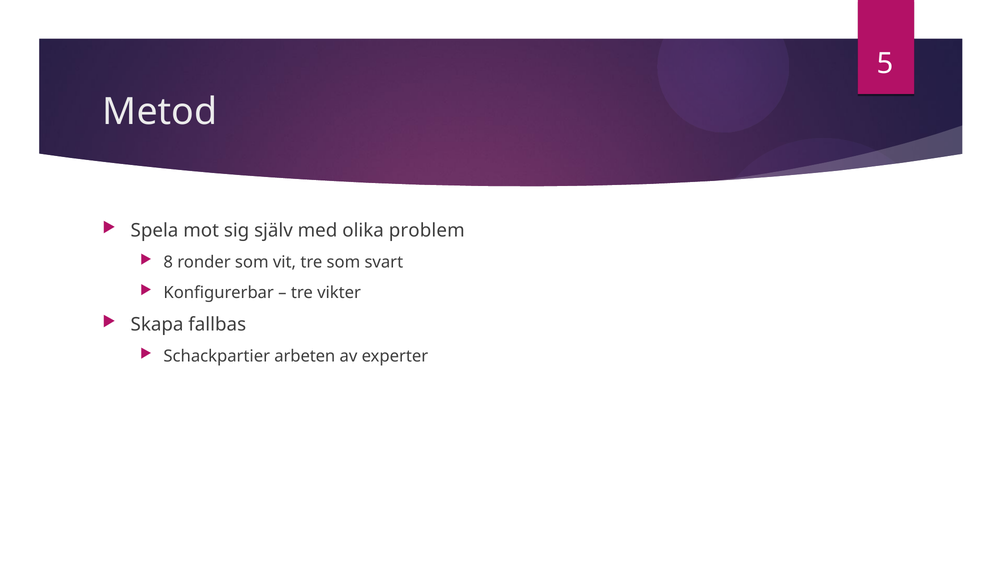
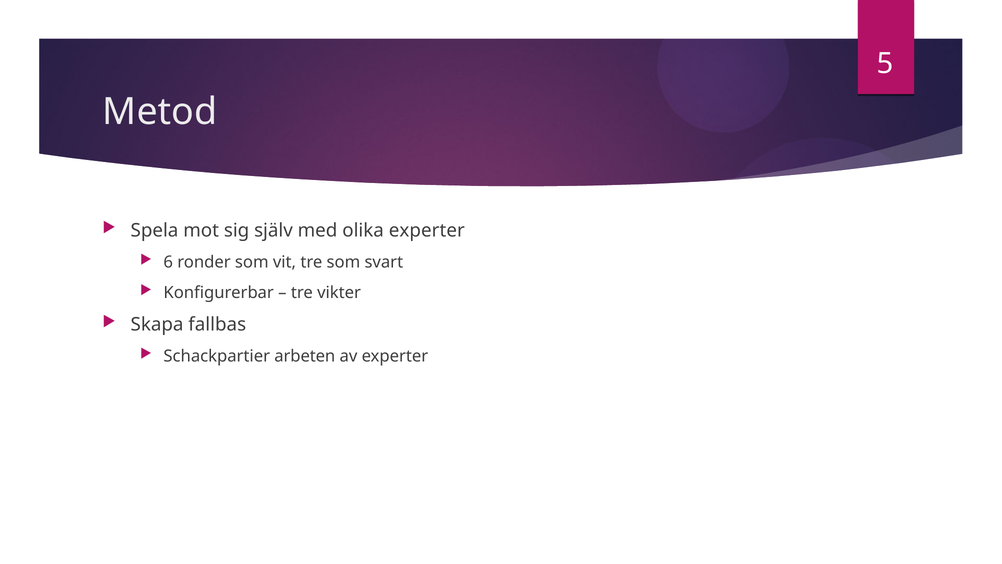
olika problem: problem -> experter
8: 8 -> 6
